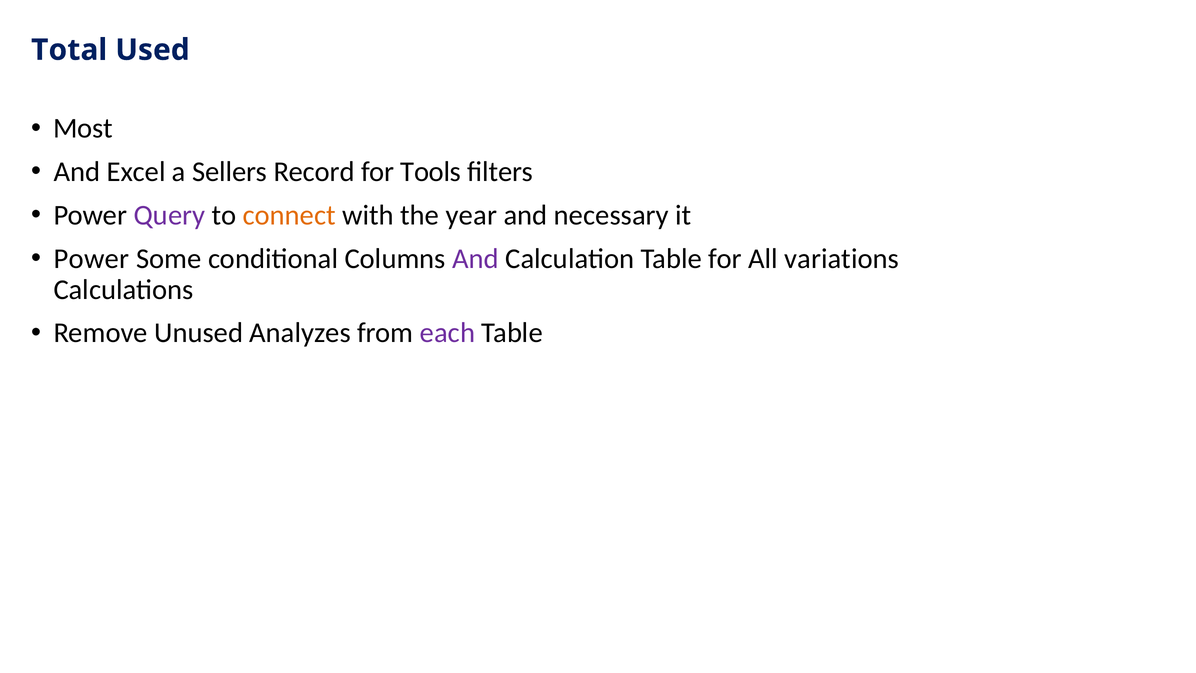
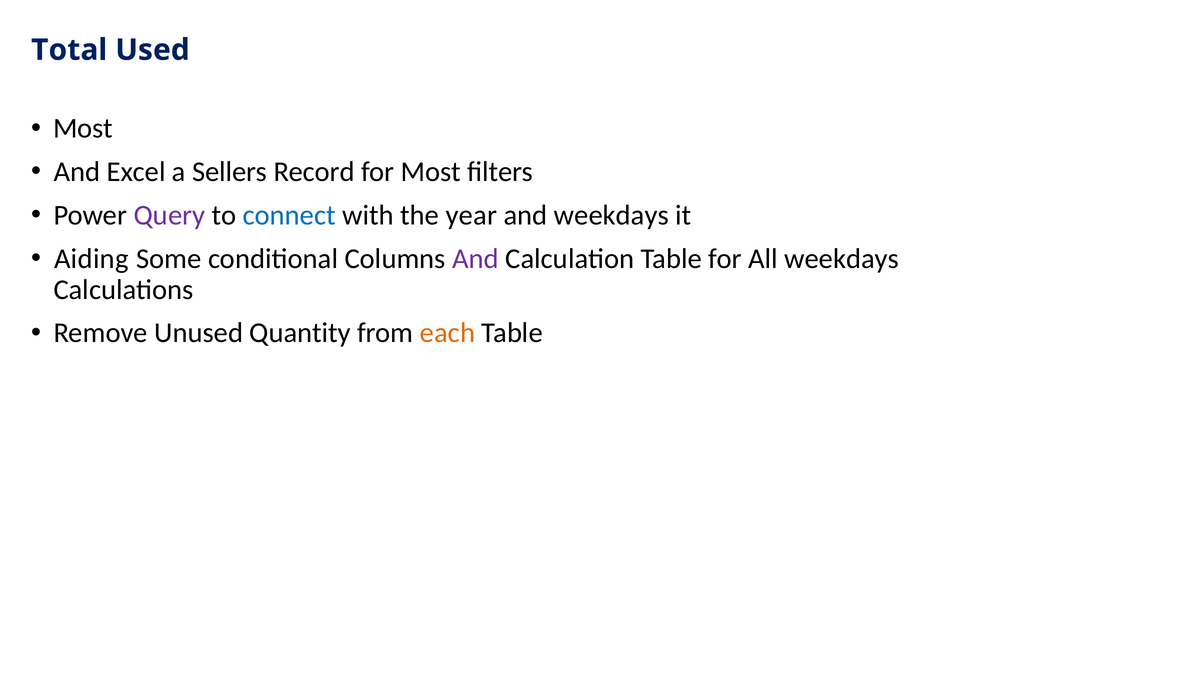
for Tools: Tools -> Most
connect colour: orange -> blue
and necessary: necessary -> weekdays
Power at (91, 259): Power -> Aiding
All variations: variations -> weekdays
Analyzes: Analyzes -> Quantity
each colour: purple -> orange
